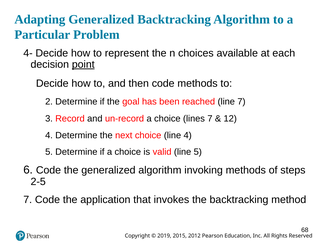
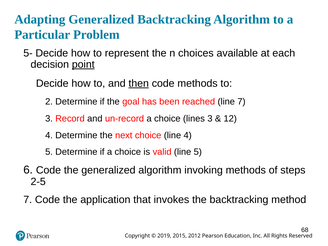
4-: 4- -> 5-
then underline: none -> present
lines 7: 7 -> 3
